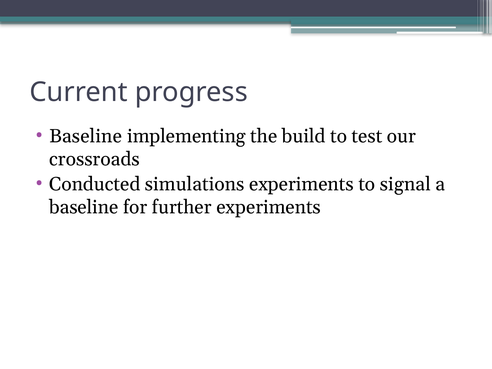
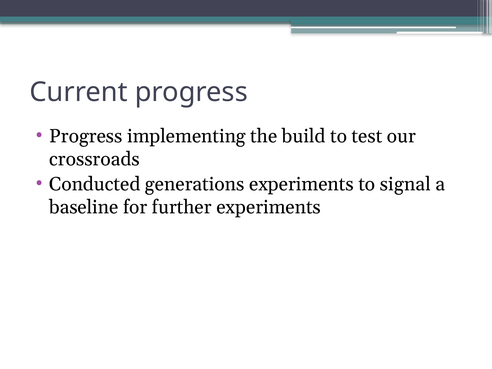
Baseline at (86, 136): Baseline -> Progress
simulations: simulations -> generations
